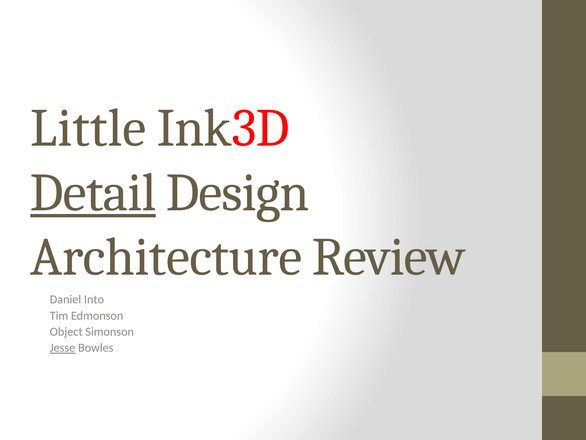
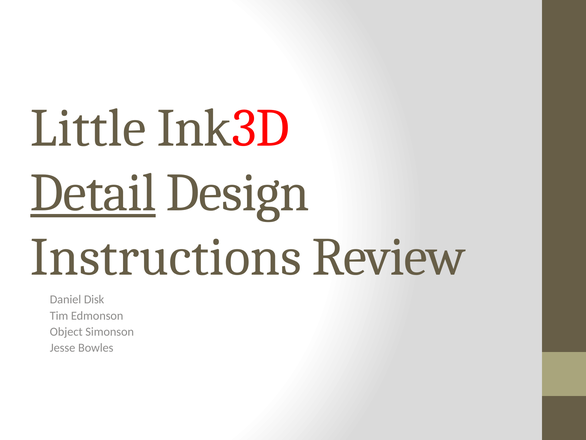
Architecture: Architecture -> Instructions
Into: Into -> Disk
Jesse underline: present -> none
